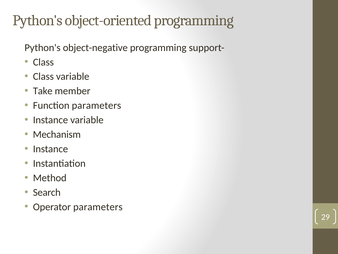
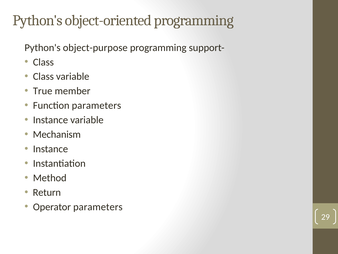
object-negative: object-negative -> object-purpose
Take: Take -> True
Search: Search -> Return
